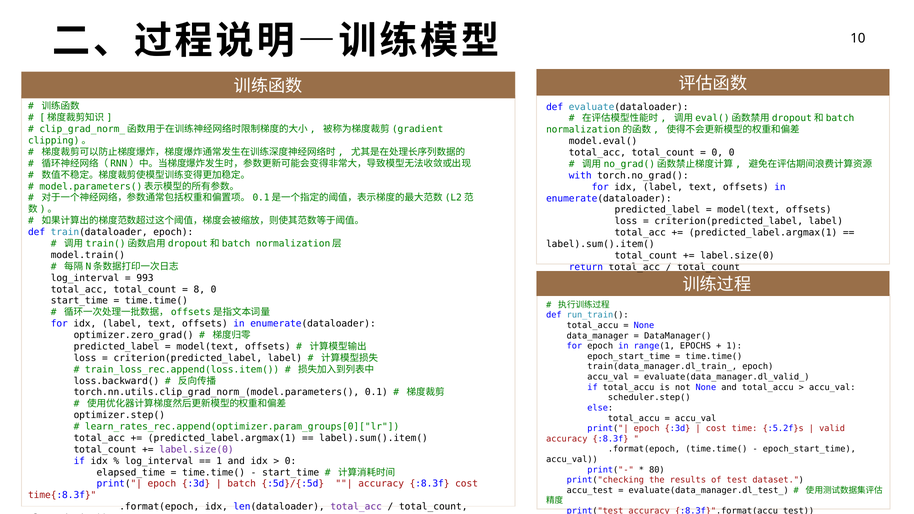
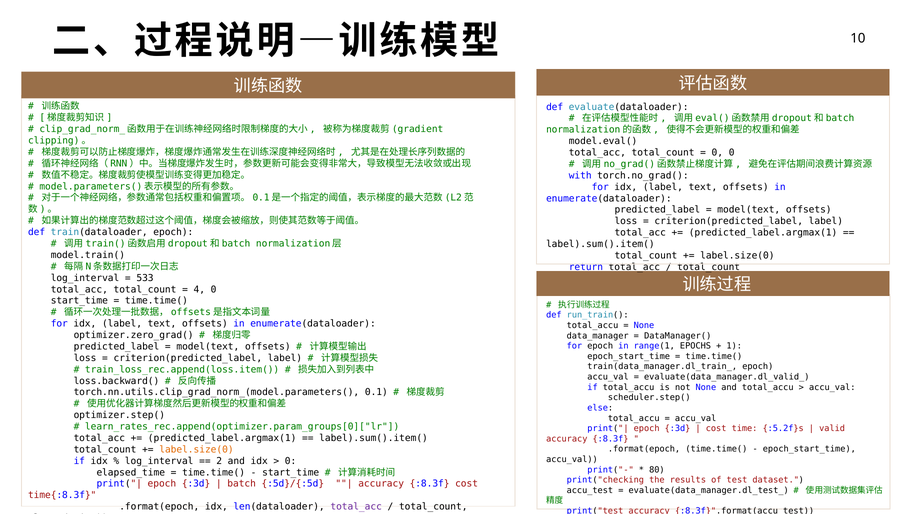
993: 993 -> 533
8: 8 -> 4
label.size(0 at (196, 450) colour: purple -> orange
1 at (219, 461): 1 -> 2
